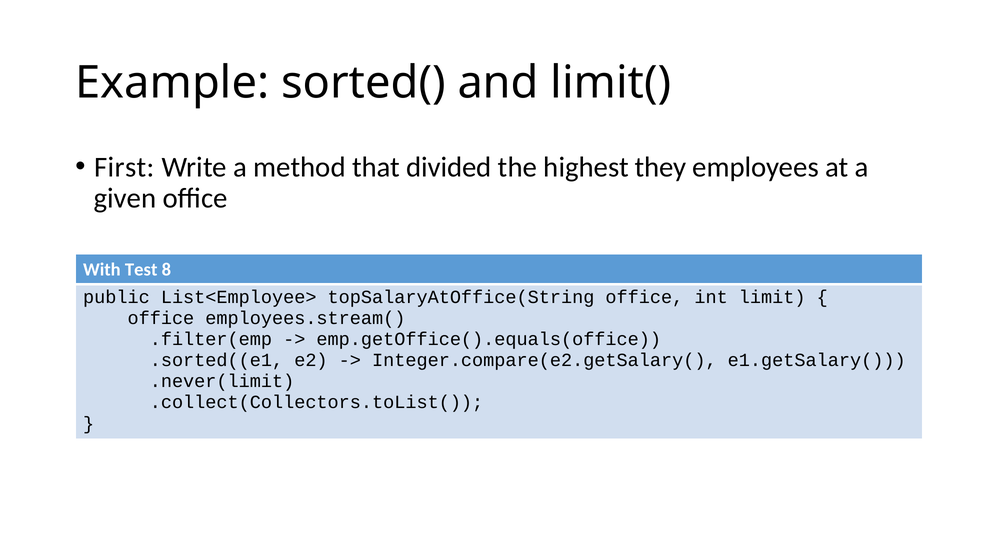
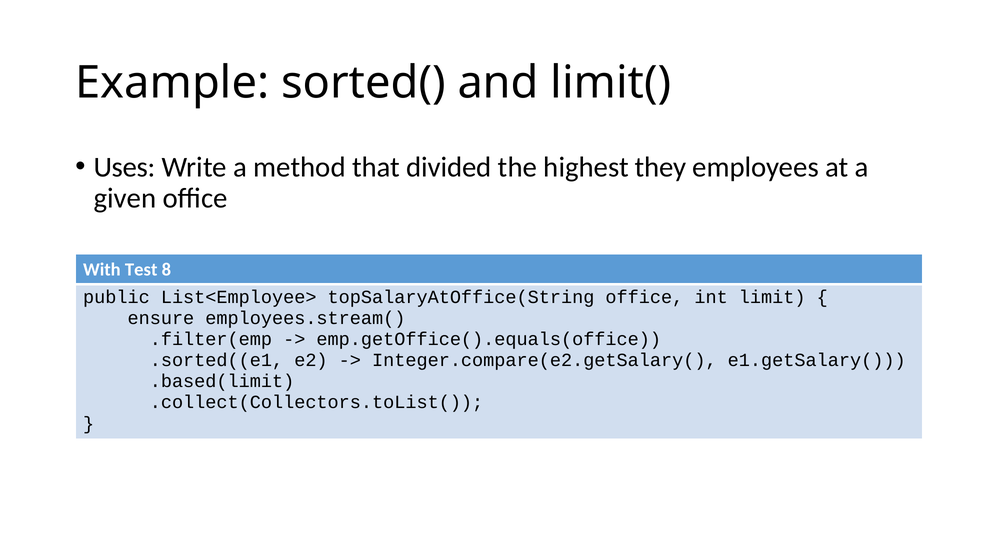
First: First -> Uses
office at (161, 318): office -> ensure
.never(limit: .never(limit -> .based(limit
